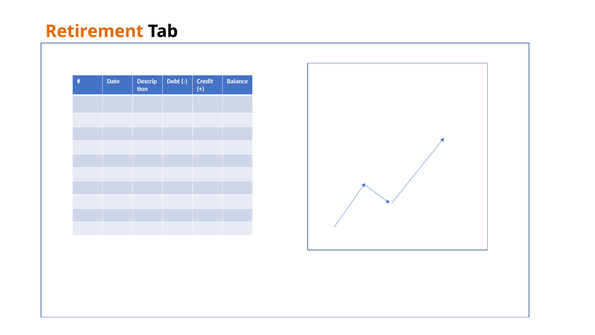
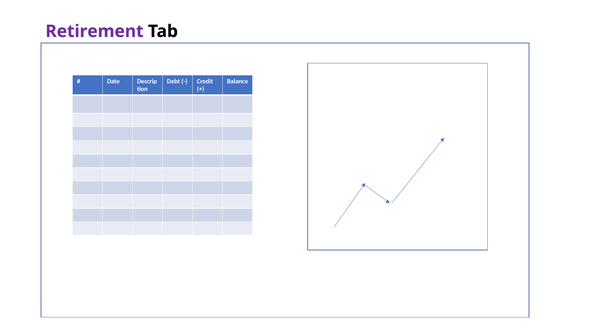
Retirement colour: orange -> purple
